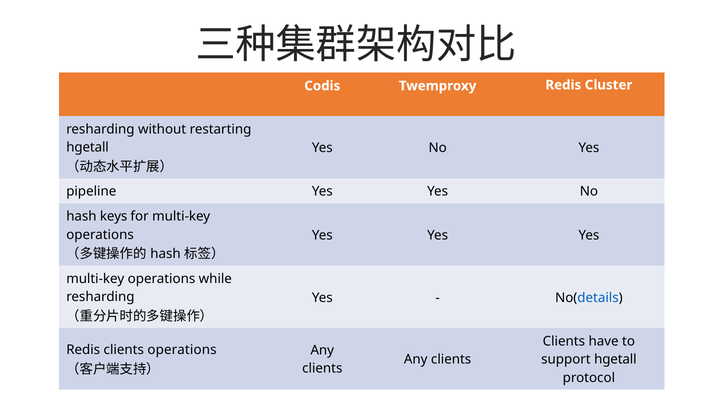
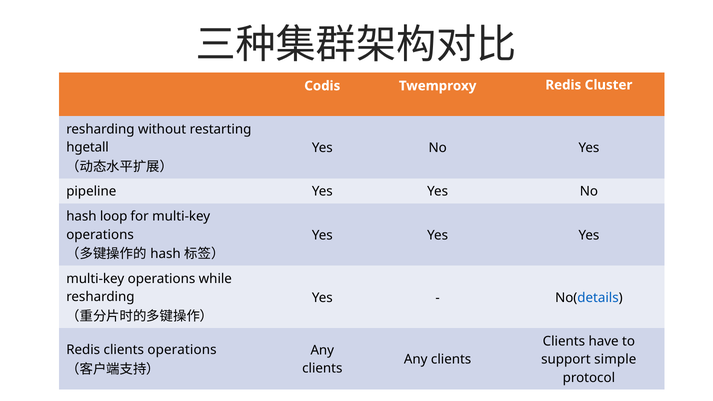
keys: keys -> loop
support hgetall: hgetall -> simple
